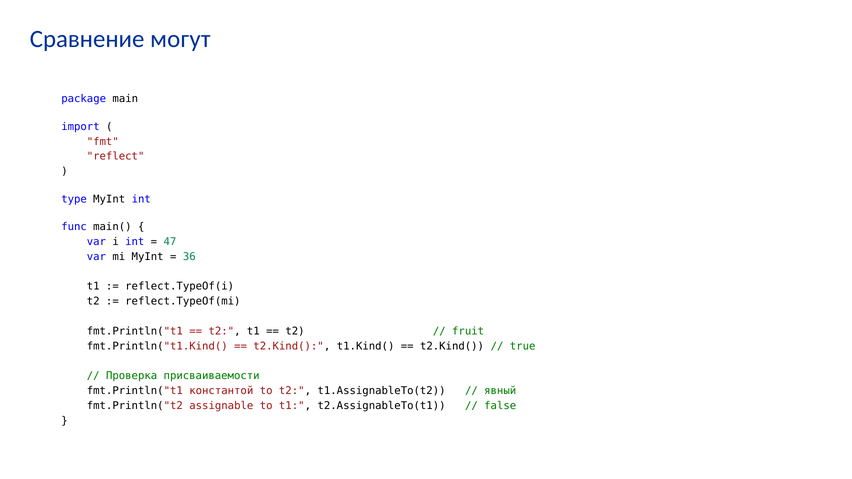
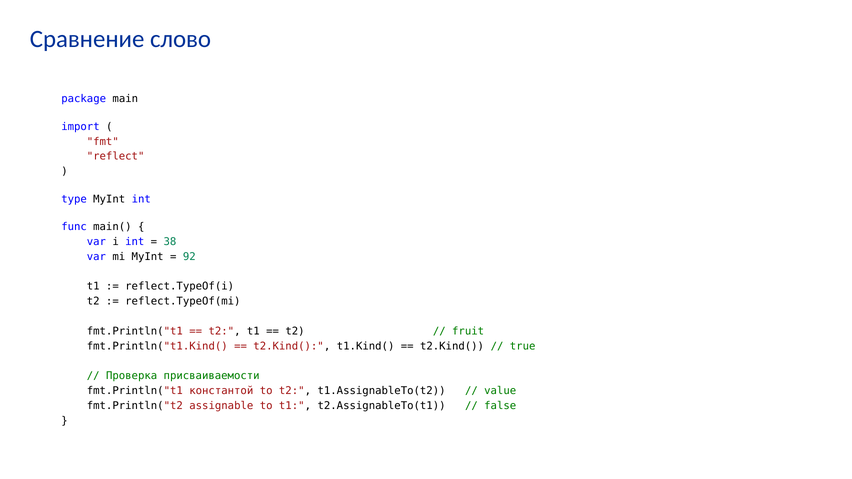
могут: могут -> слово
47: 47 -> 38
36: 36 -> 92
явный: явный -> value
